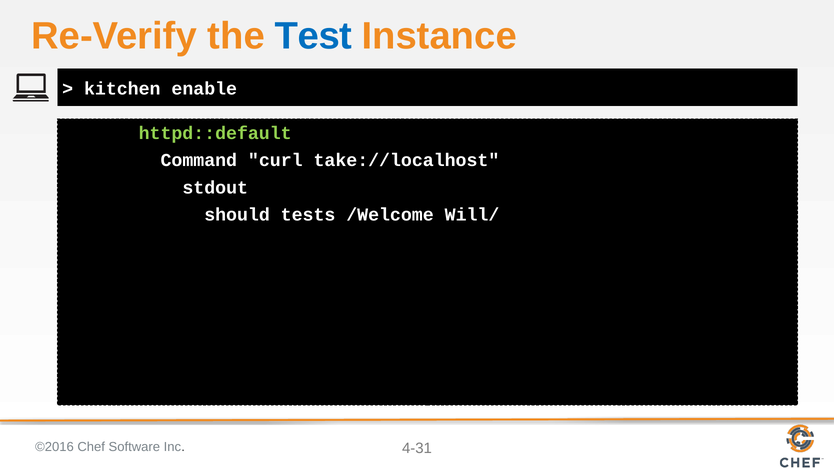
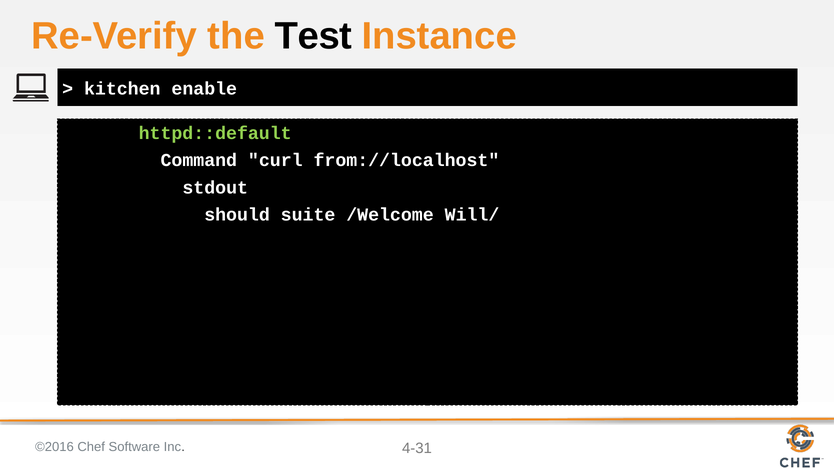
Test colour: blue -> black
take://localhost: take://localhost -> from://localhost
tests: tests -> suite
